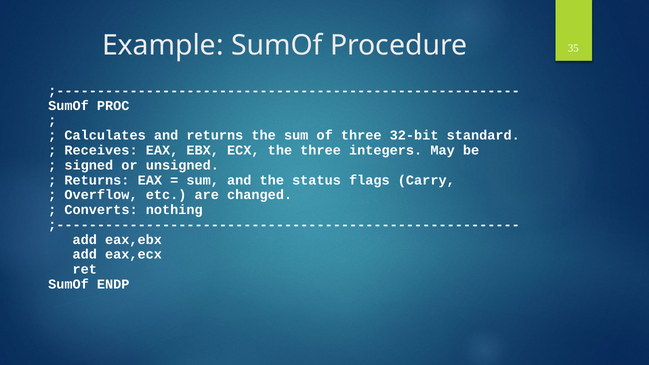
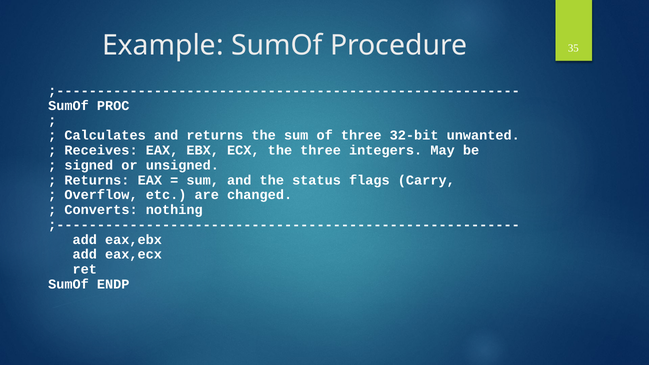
standard: standard -> unwanted
